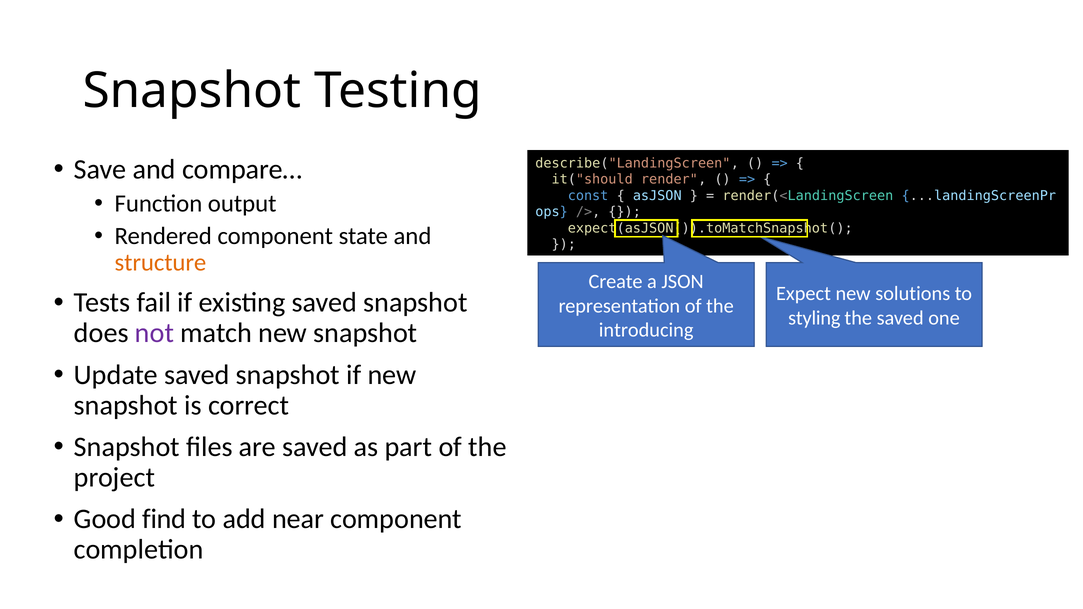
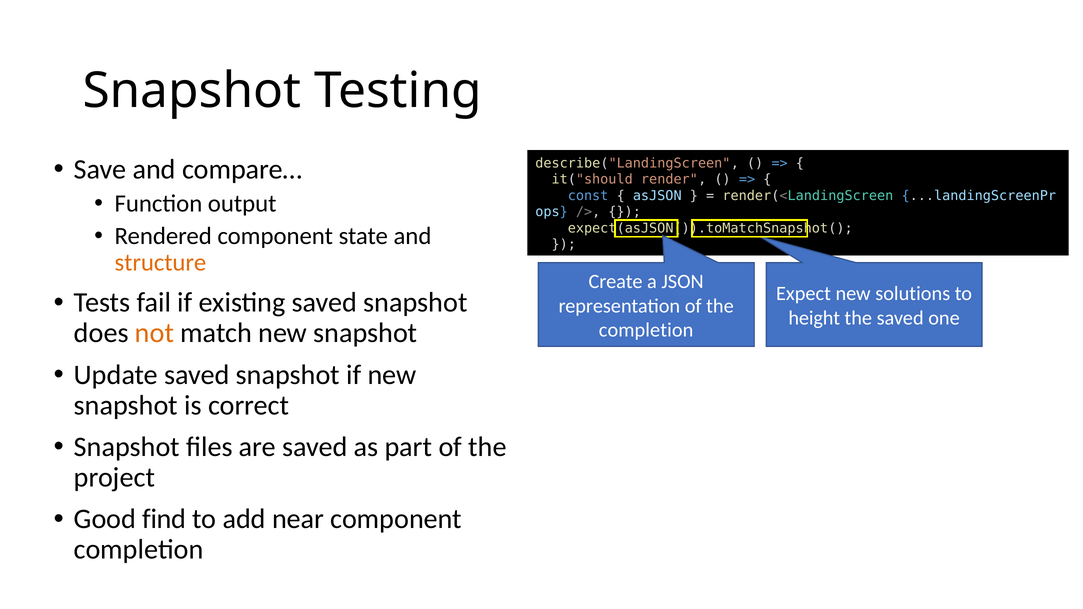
styling: styling -> height
not colour: purple -> orange
introducing at (646, 330): introducing -> completion
